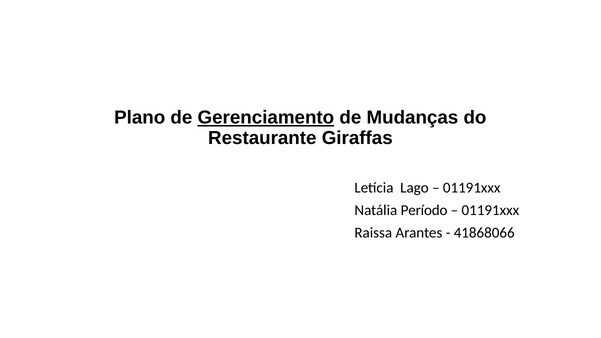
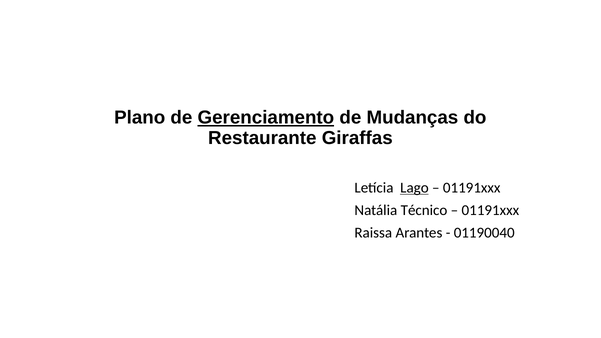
Lago underline: none -> present
Período: Período -> Técnico
41868066: 41868066 -> 01190040
